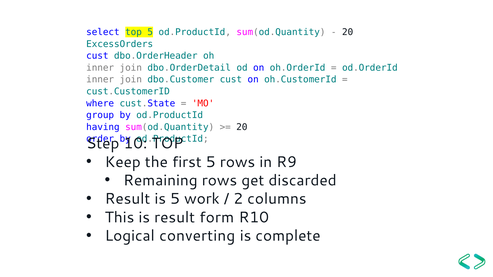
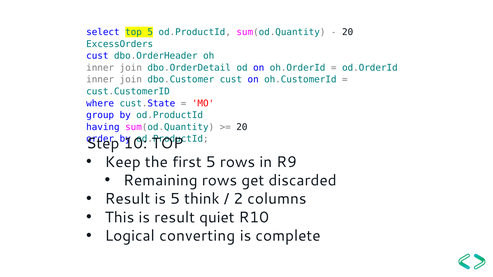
work: work -> think
form: form -> quiet
